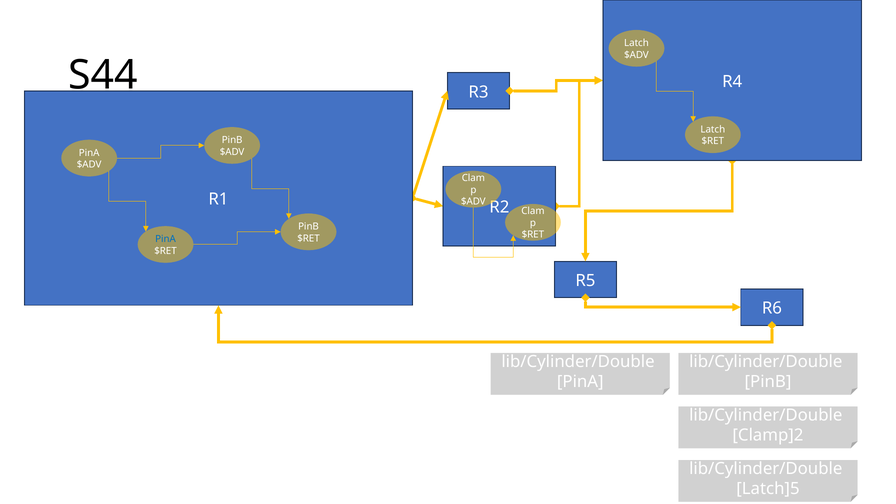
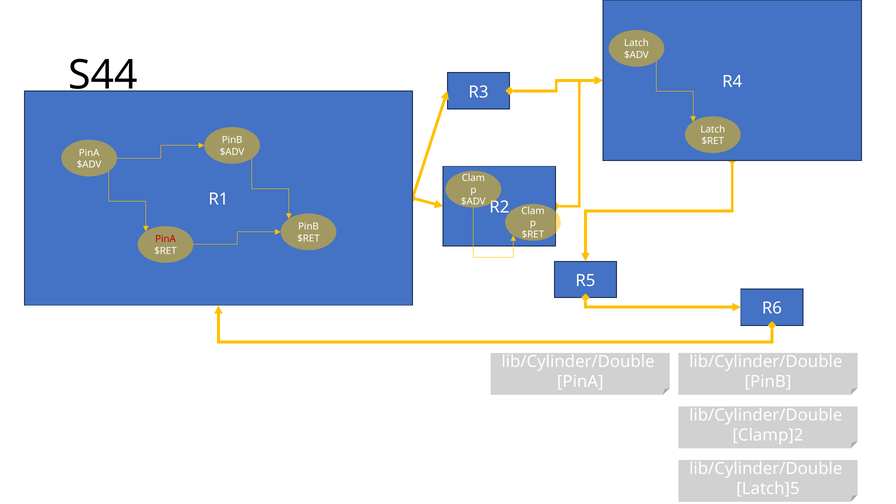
PinA at (166, 239) colour: blue -> red
